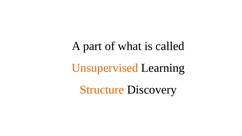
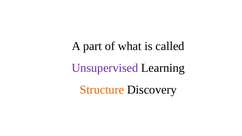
Unsupervised colour: orange -> purple
